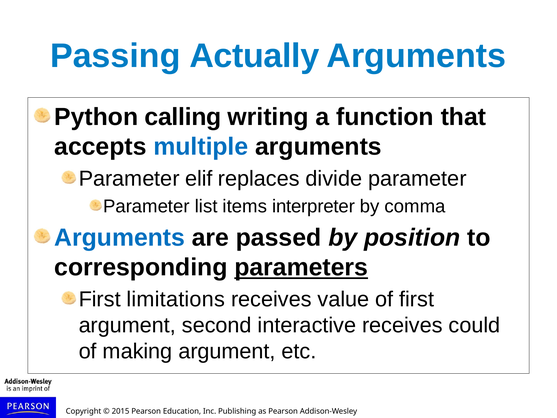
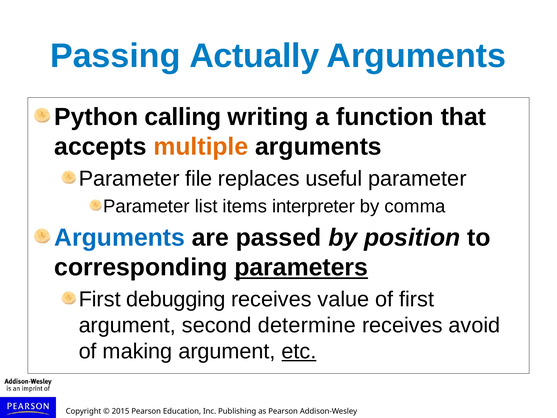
multiple colour: blue -> orange
elif: elif -> file
divide: divide -> useful
limitations: limitations -> debugging
interactive: interactive -> determine
could: could -> avoid
etc underline: none -> present
